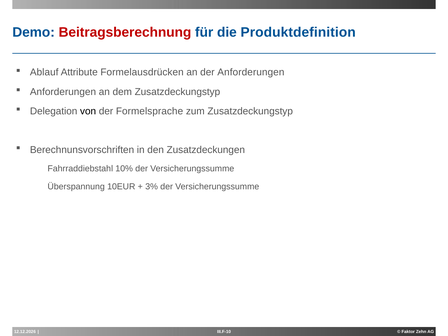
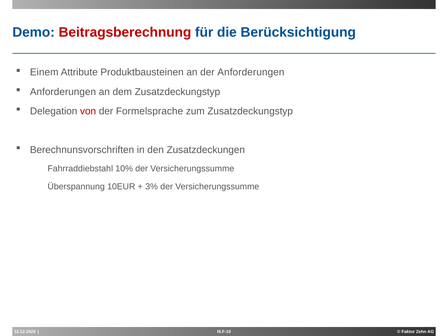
Produktdefinition: Produktdefinition -> Berücksichtigung
Ablauf: Ablauf -> Einem
Formelausdrücken: Formelausdrücken -> Produktbausteinen
von colour: black -> red
